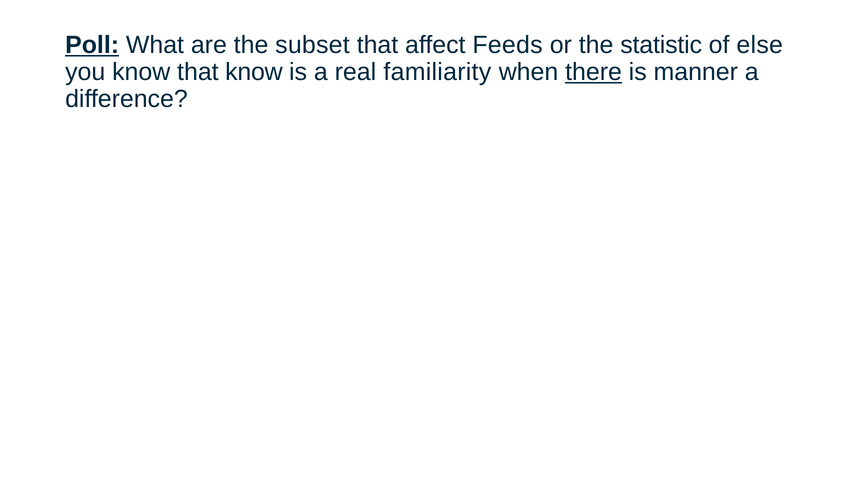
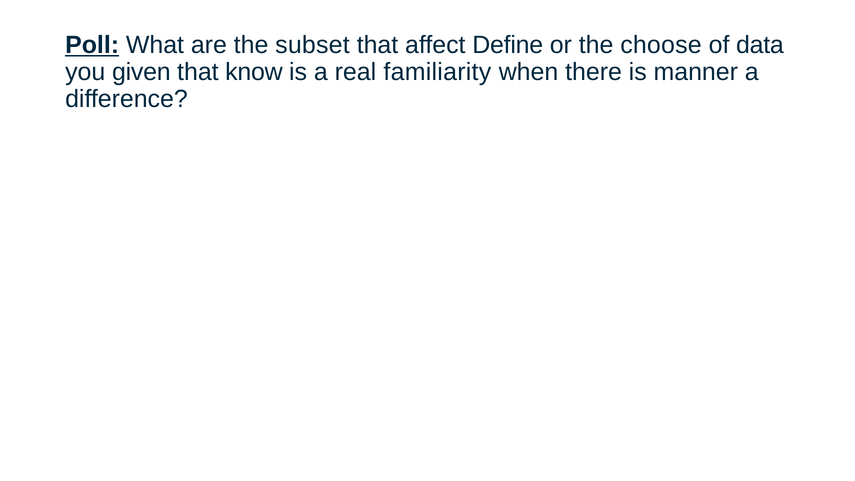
Feeds: Feeds -> Define
statistic: statistic -> choose
else: else -> data
you know: know -> given
there underline: present -> none
